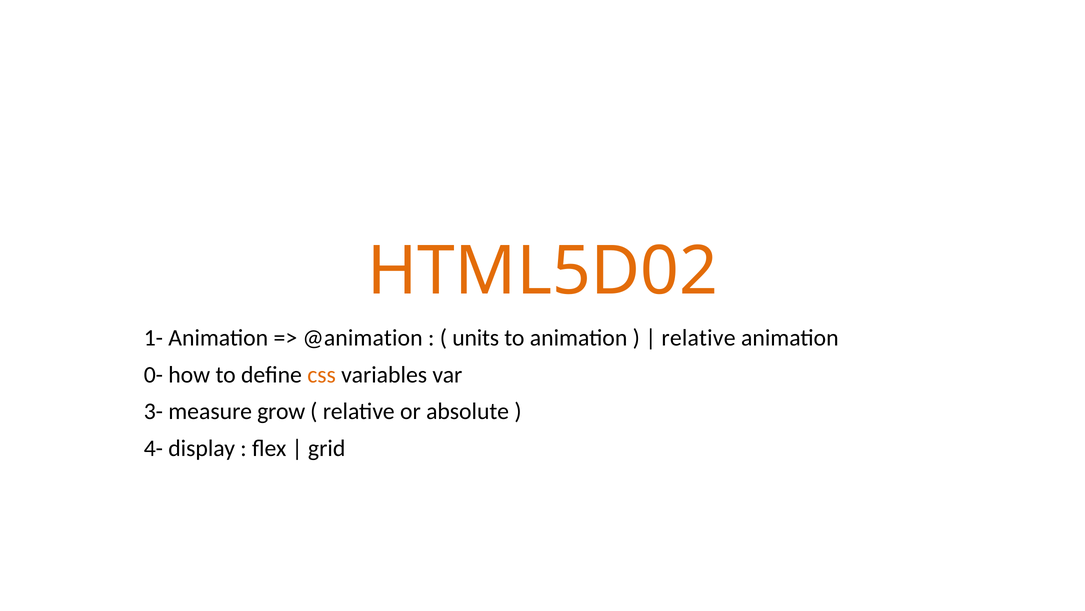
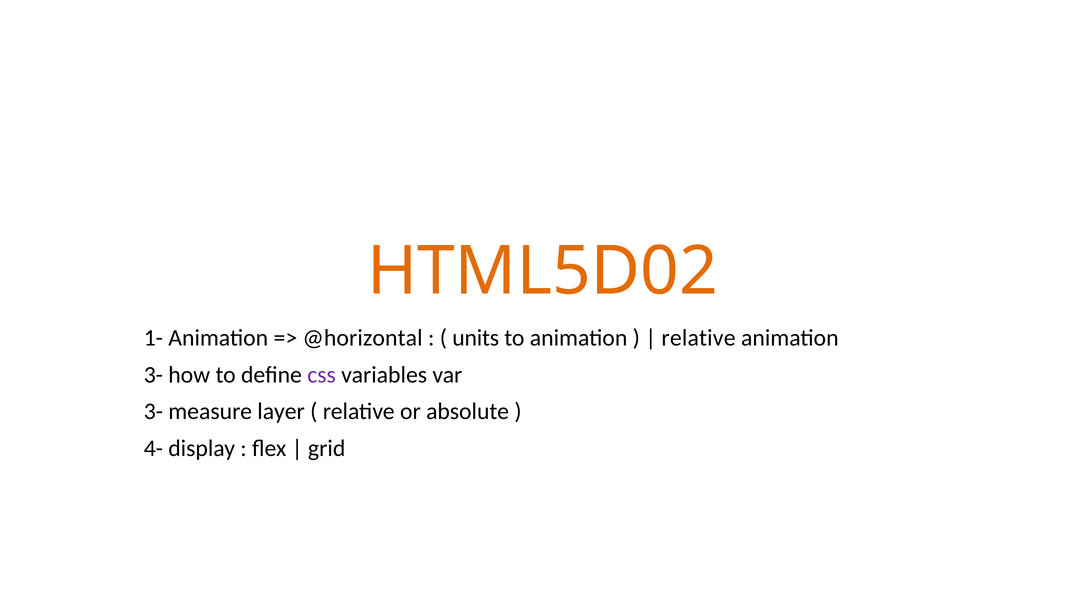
@animation: @animation -> @horizontal
0- at (153, 374): 0- -> 3-
css colour: orange -> purple
grow: grow -> layer
